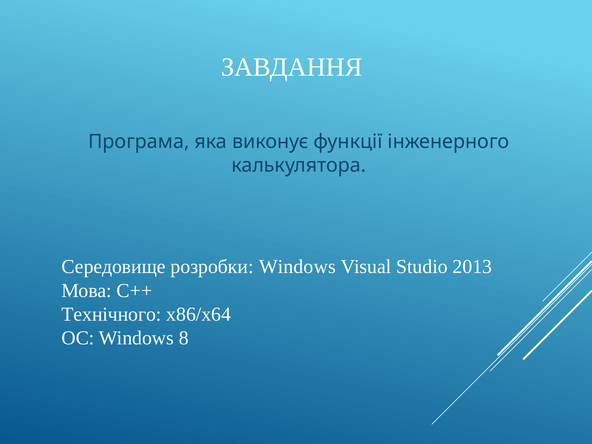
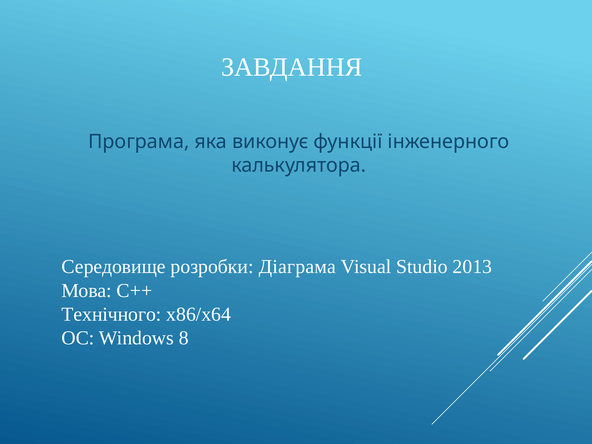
розробки Windows: Windows -> Діаграма
